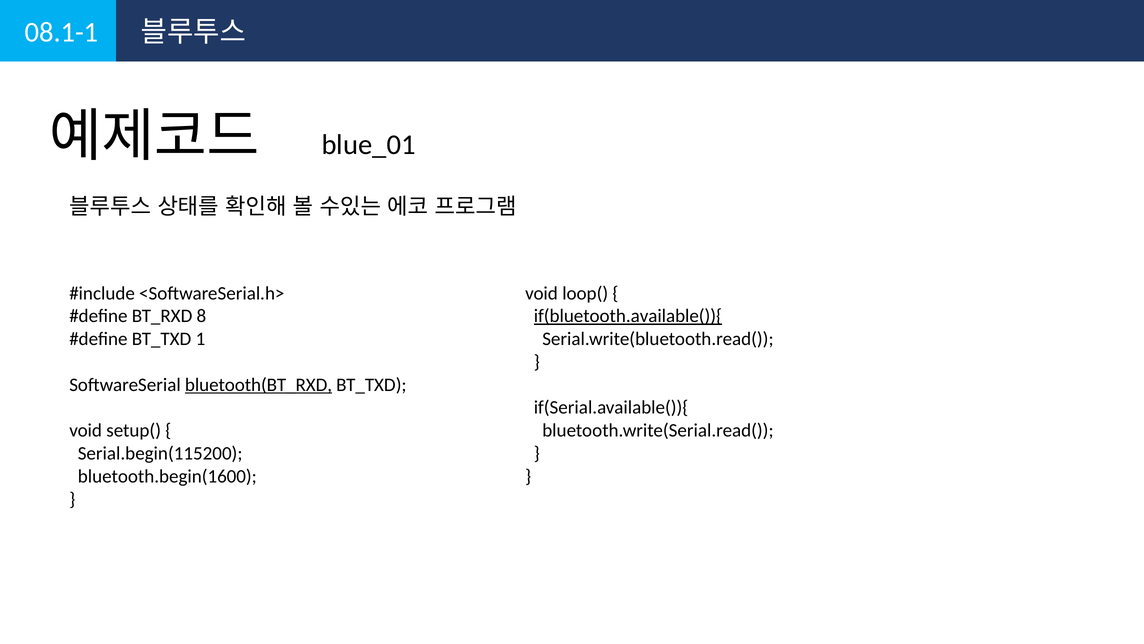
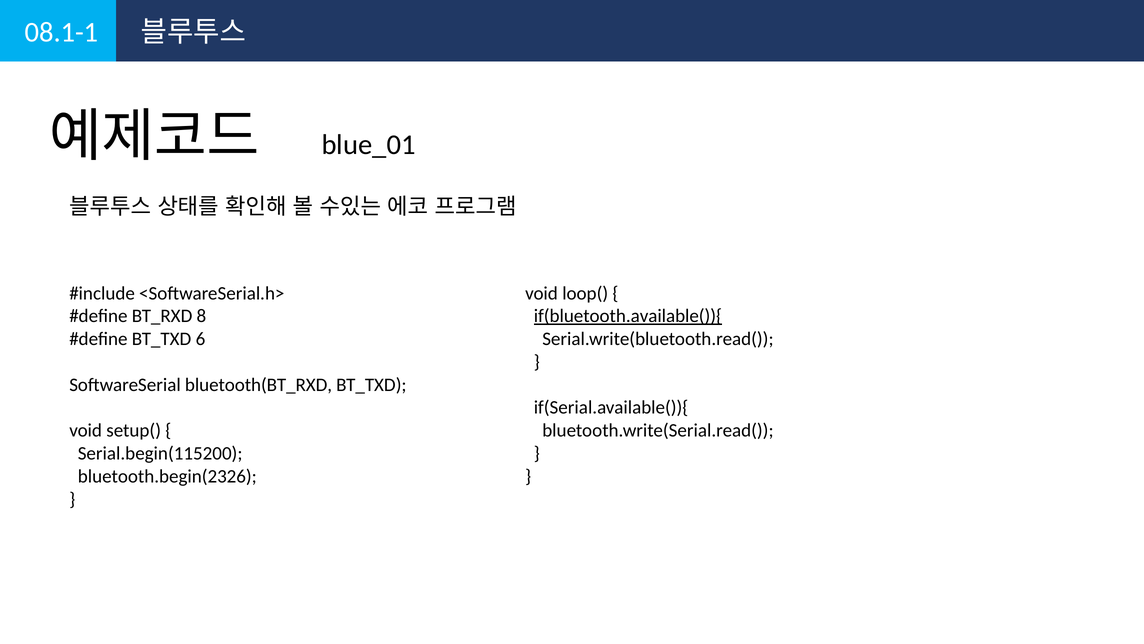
1: 1 -> 6
bluetooth(BT_RXD underline: present -> none
bluetooth.begin(1600: bluetooth.begin(1600 -> bluetooth.begin(2326
